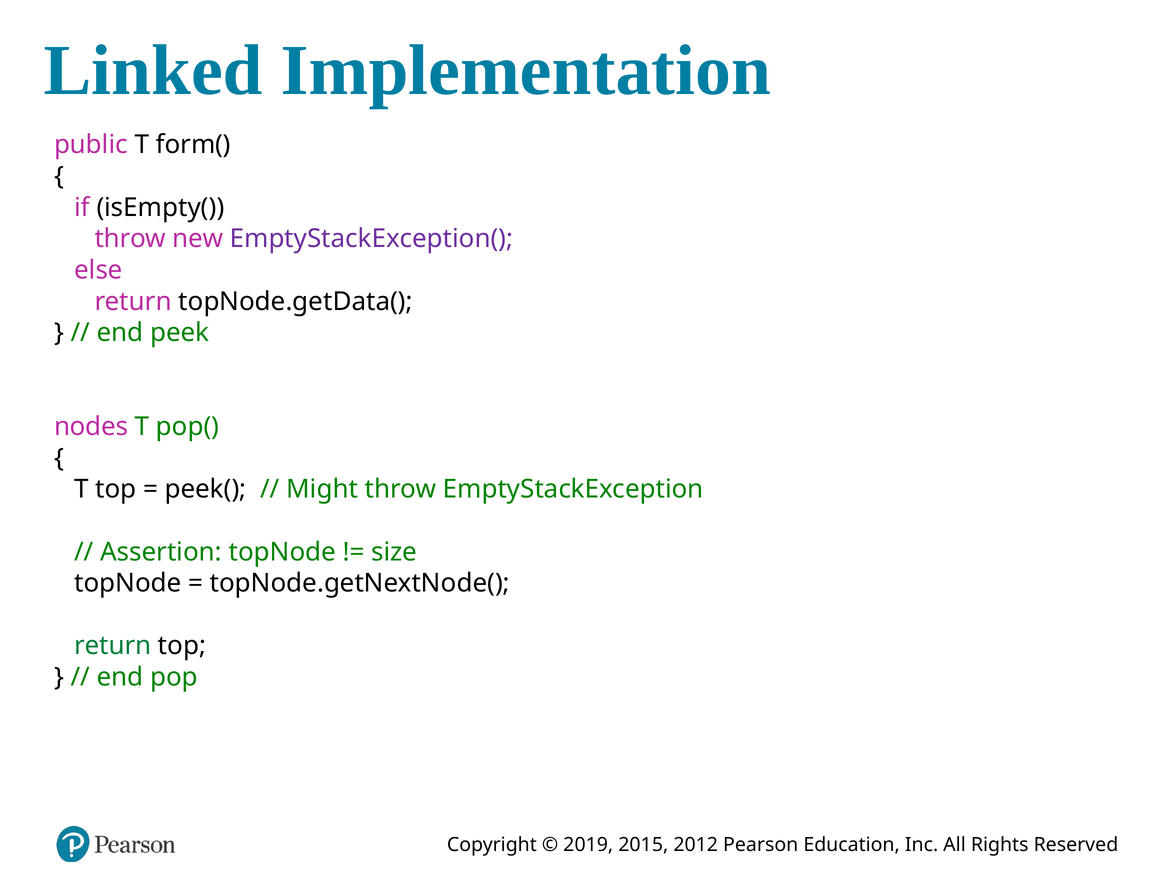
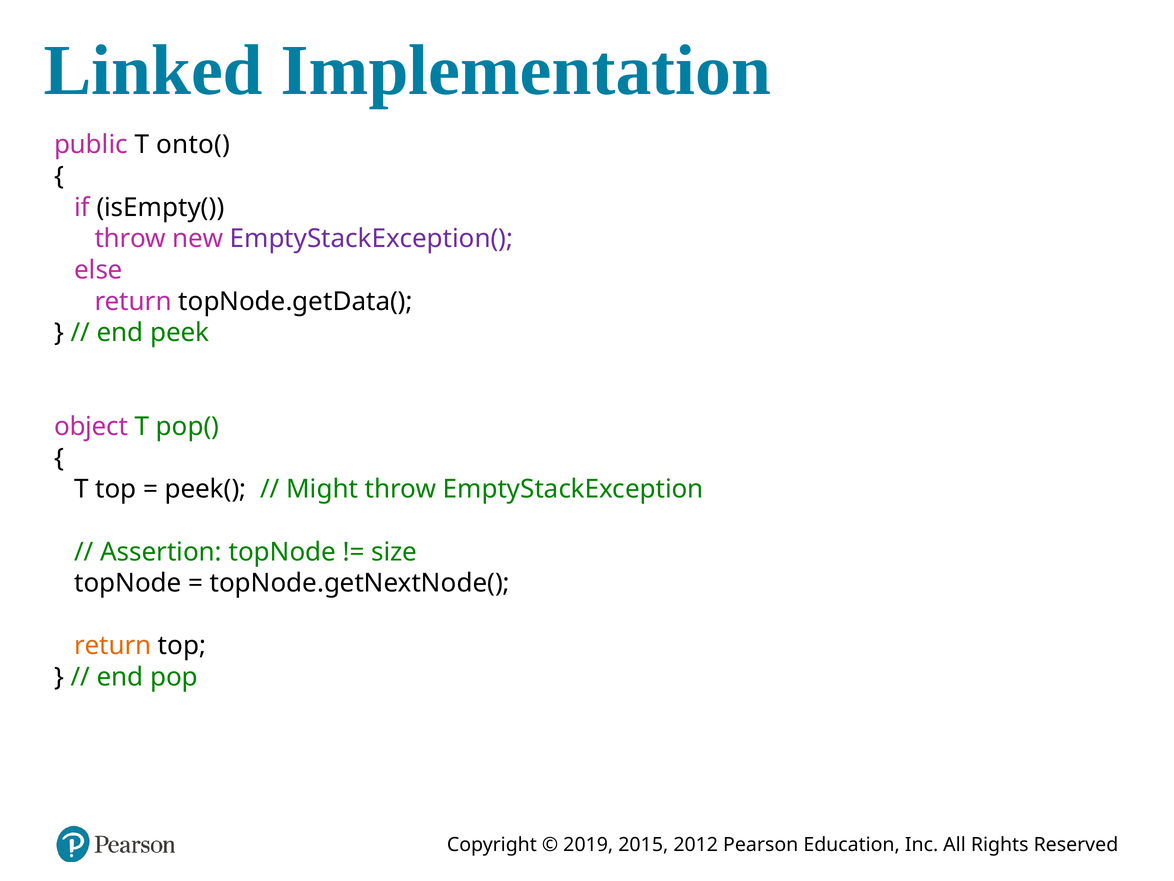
form(: form( -> onto(
nodes: nodes -> object
return at (113, 645) colour: green -> orange
